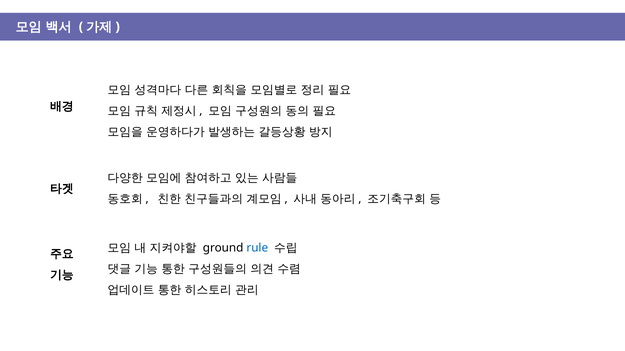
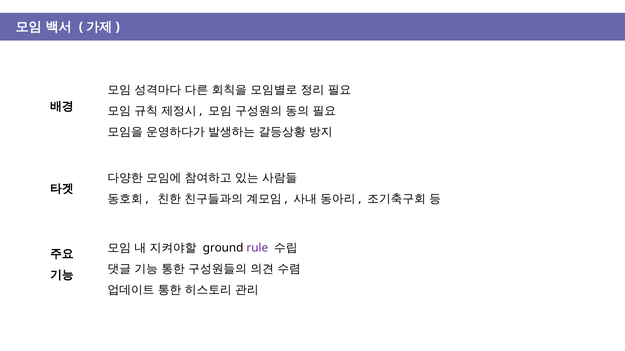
rule colour: blue -> purple
